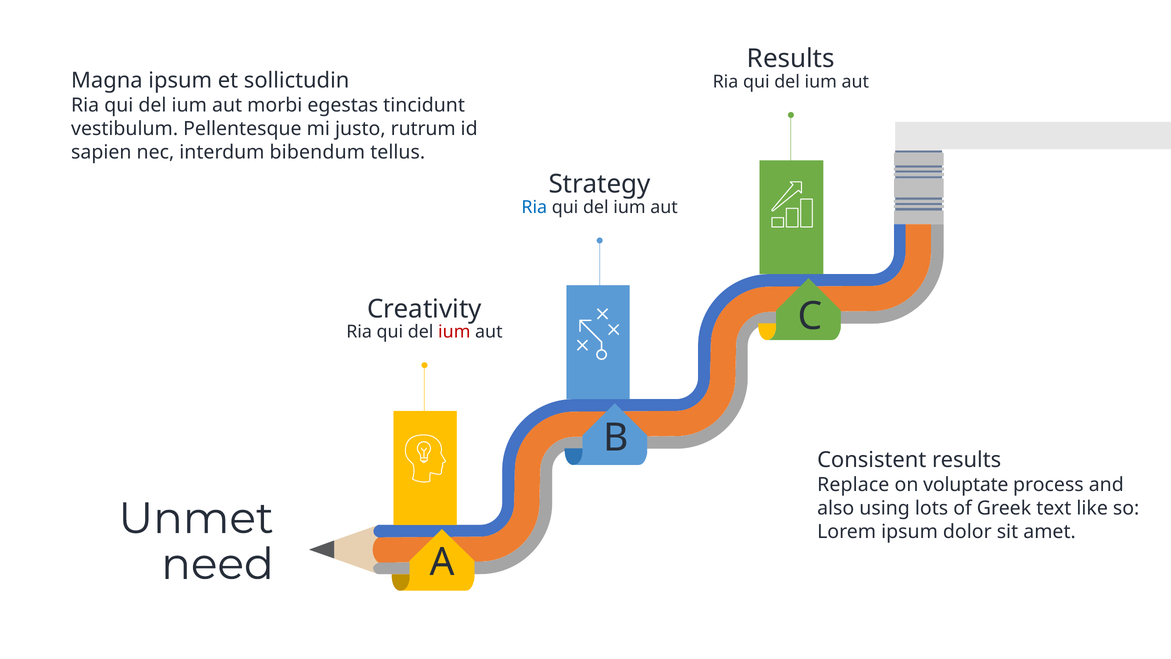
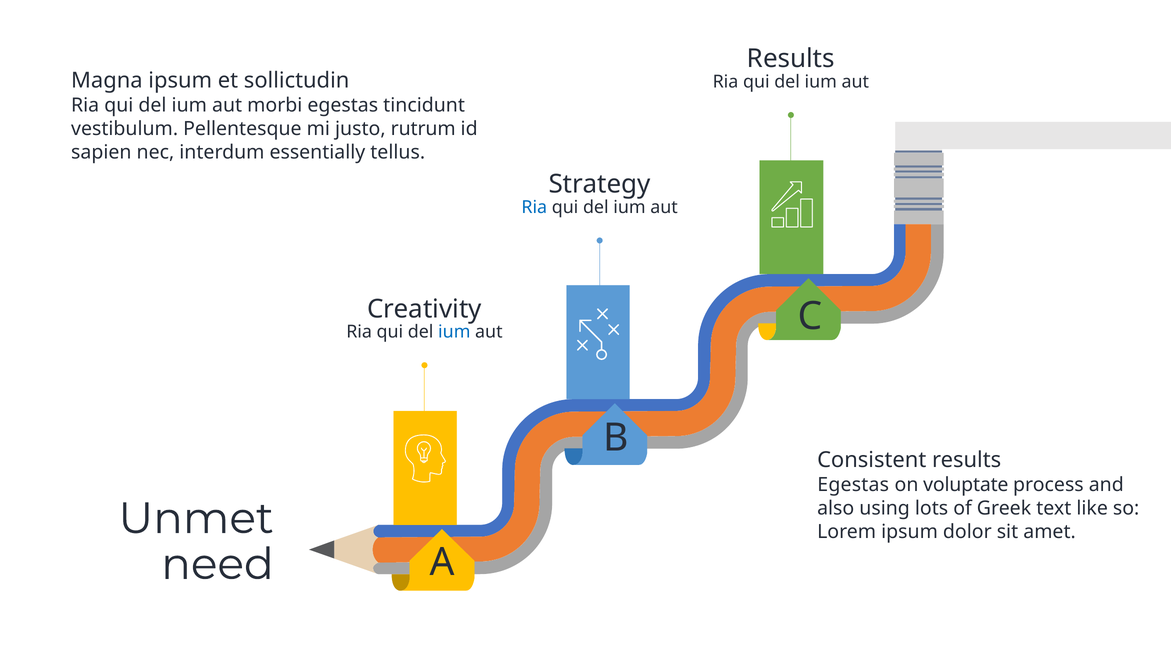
bibendum: bibendum -> essentially
ium at (454, 332) colour: red -> blue
Replace at (853, 485): Replace -> Egestas
